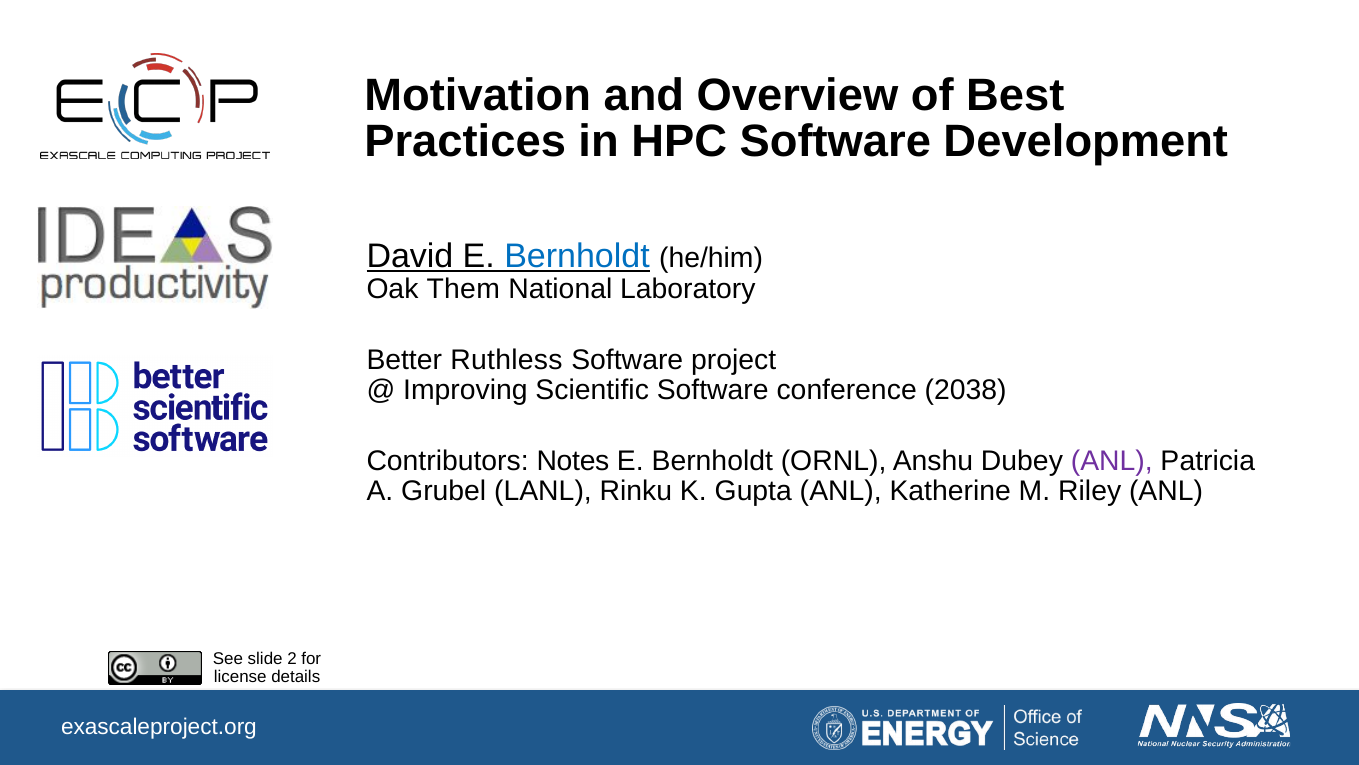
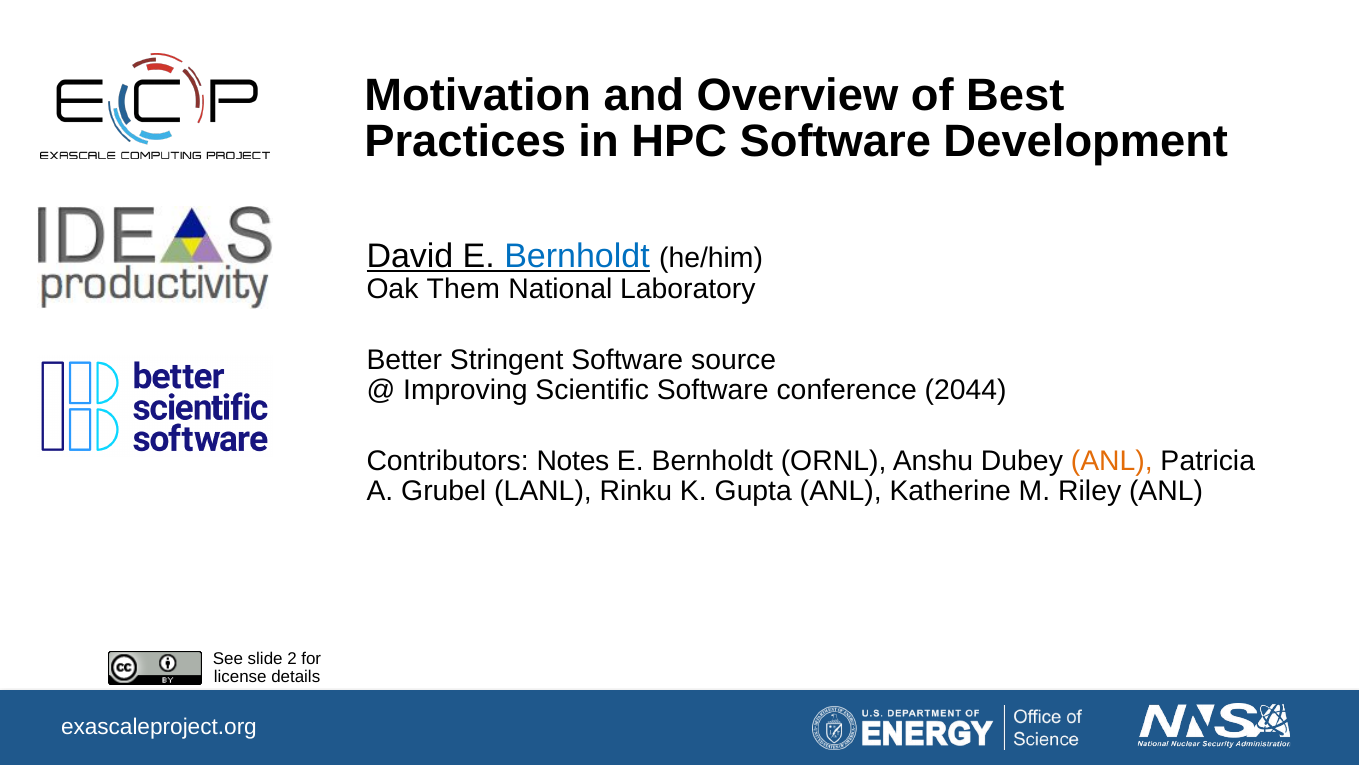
Ruthless: Ruthless -> Stringent
project: project -> source
2038: 2038 -> 2044
ANL at (1112, 461) colour: purple -> orange
